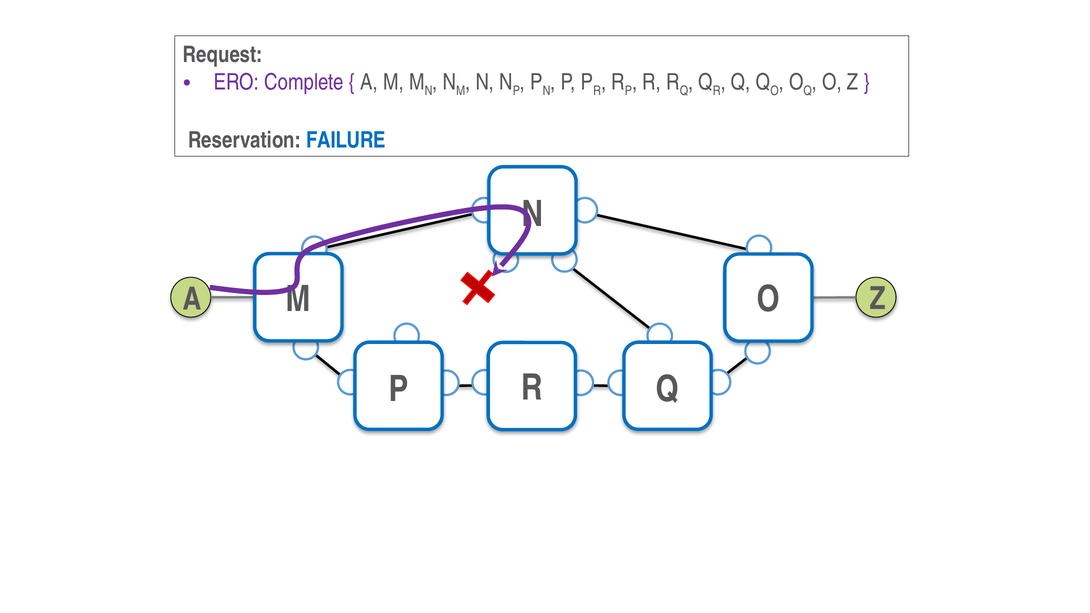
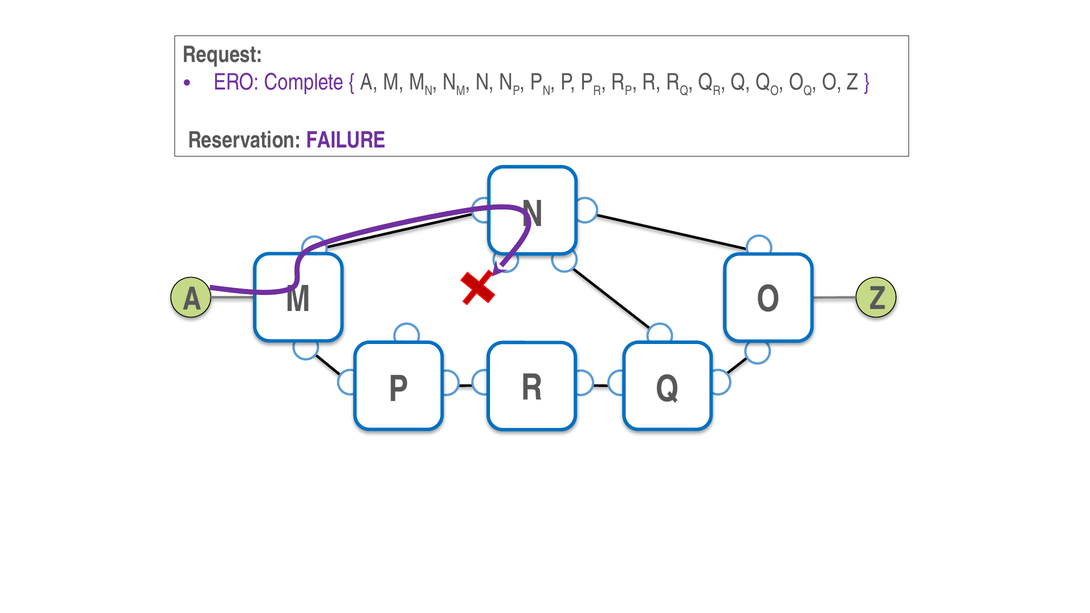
FAILURE colour: blue -> purple
